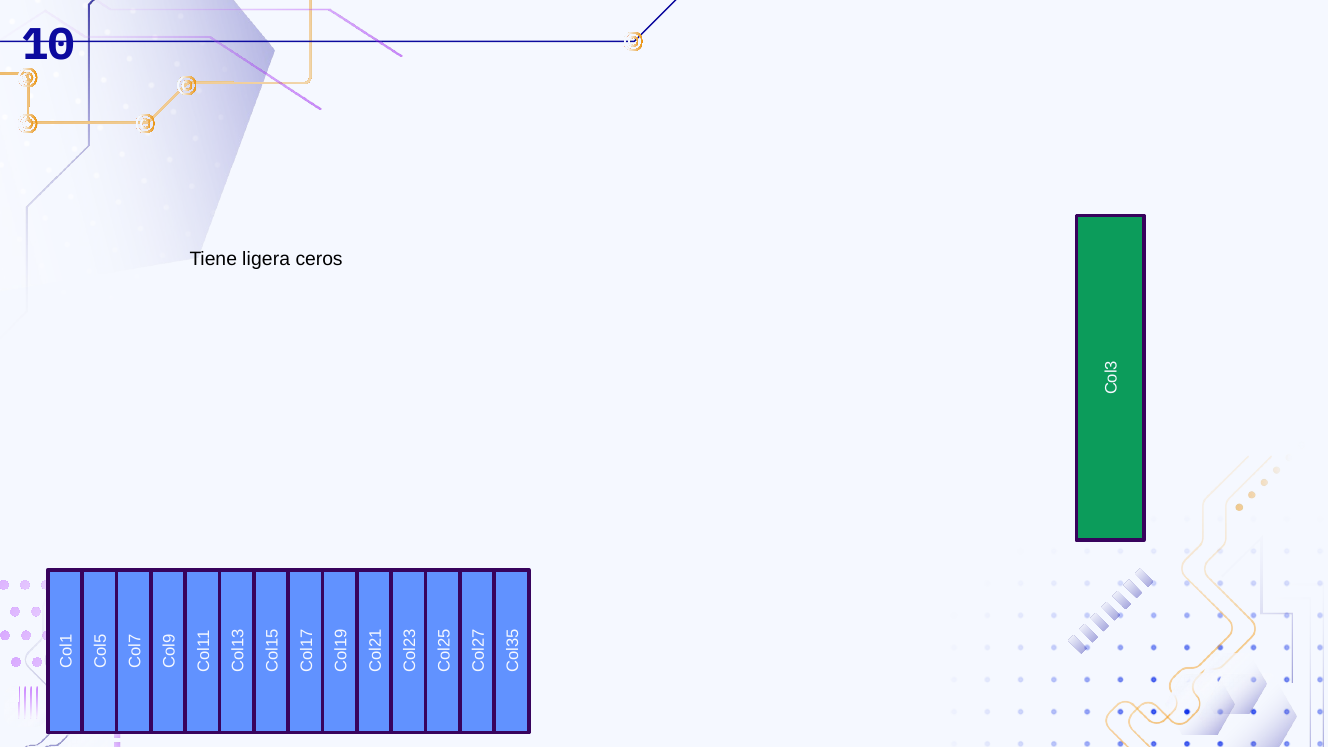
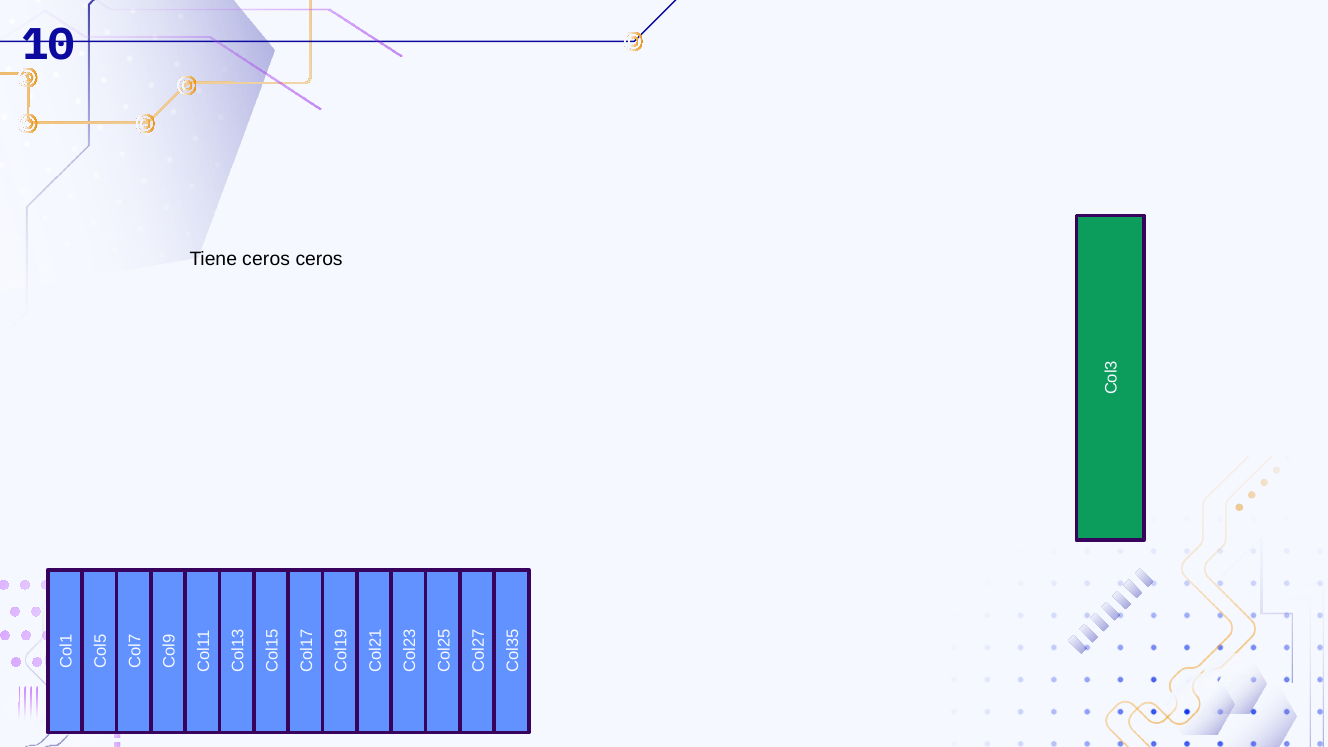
Tiene ligera: ligera -> ceros
